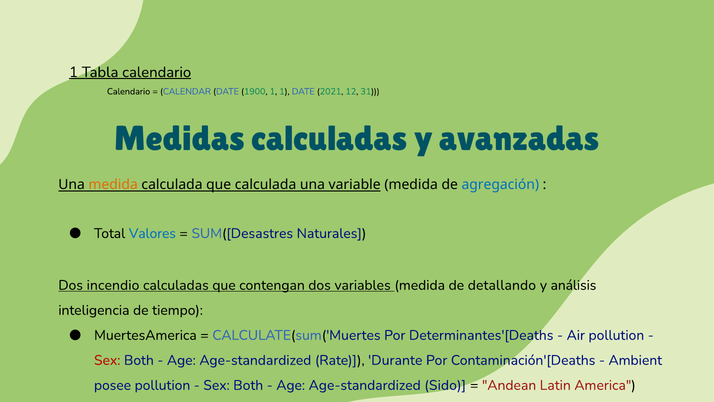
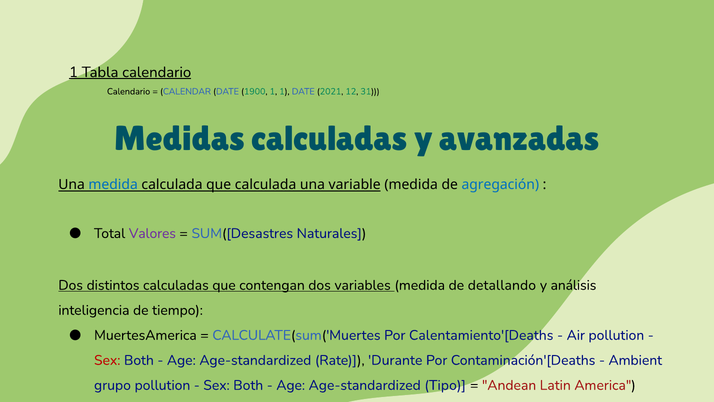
medida at (113, 184) colour: orange -> blue
Valores colour: blue -> purple
incendio: incendio -> distintos
Determinantes'[Deaths: Determinantes'[Deaths -> Calentamiento'[Deaths
posee: posee -> grupo
Sido: Sido -> Tipo
